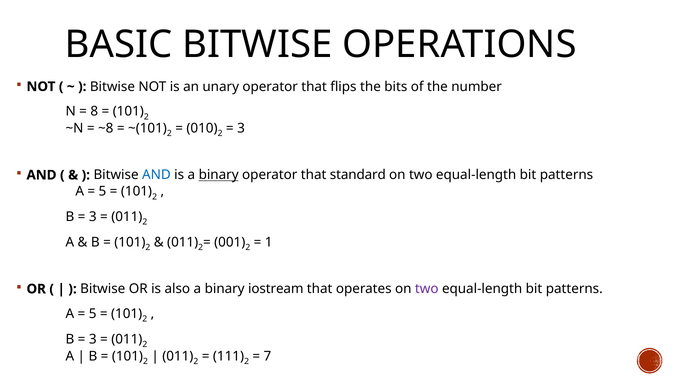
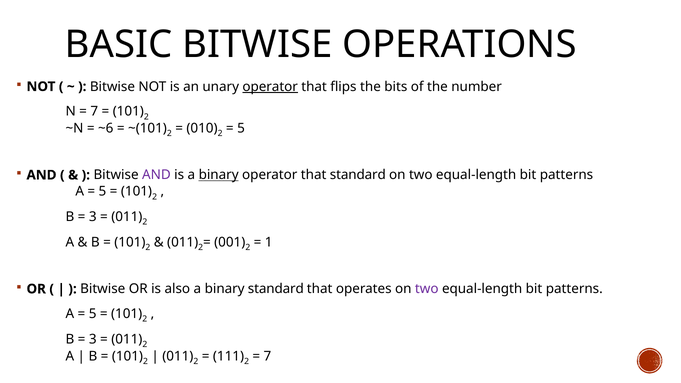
operator at (270, 87) underline: none -> present
8 at (94, 111): 8 -> 7
~8: ~8 -> ~6
3 at (241, 128): 3 -> 5
AND at (156, 175) colour: blue -> purple
binary iostream: iostream -> standard
